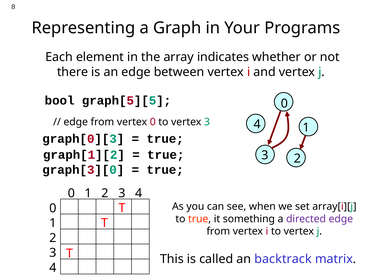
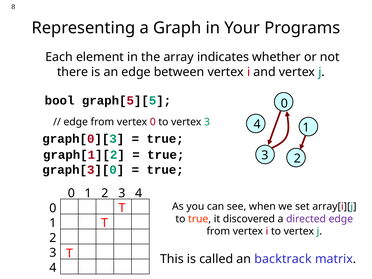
something: something -> discovered
